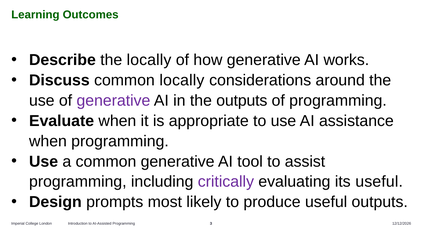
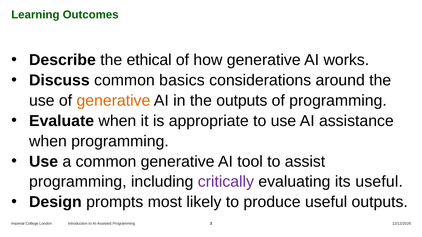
the locally: locally -> ethical
common locally: locally -> basics
generative at (113, 101) colour: purple -> orange
